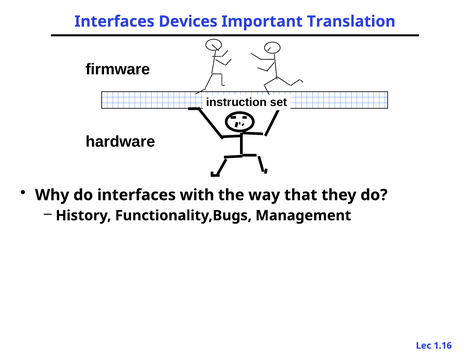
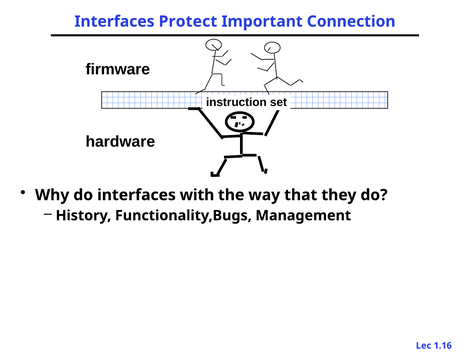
Devices: Devices -> Protect
Translation: Translation -> Connection
